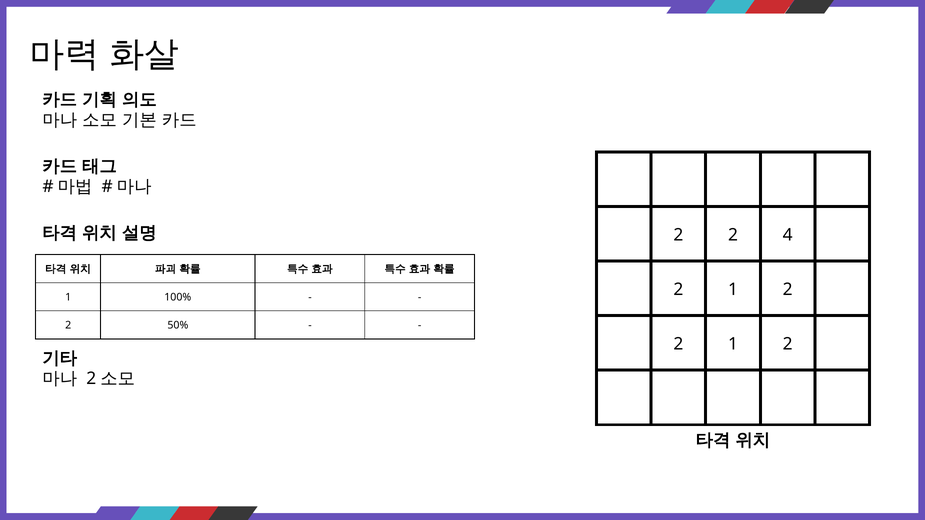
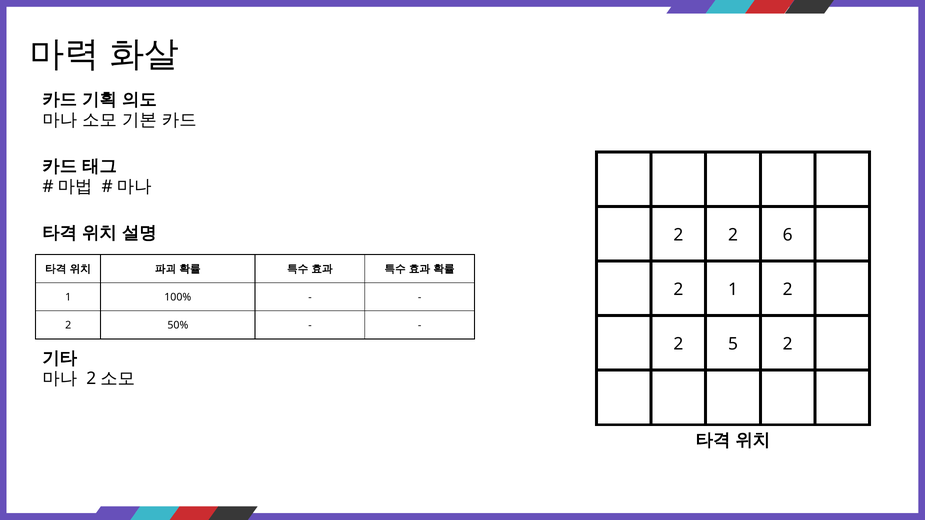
4: 4 -> 6
1 at (733, 344): 1 -> 5
